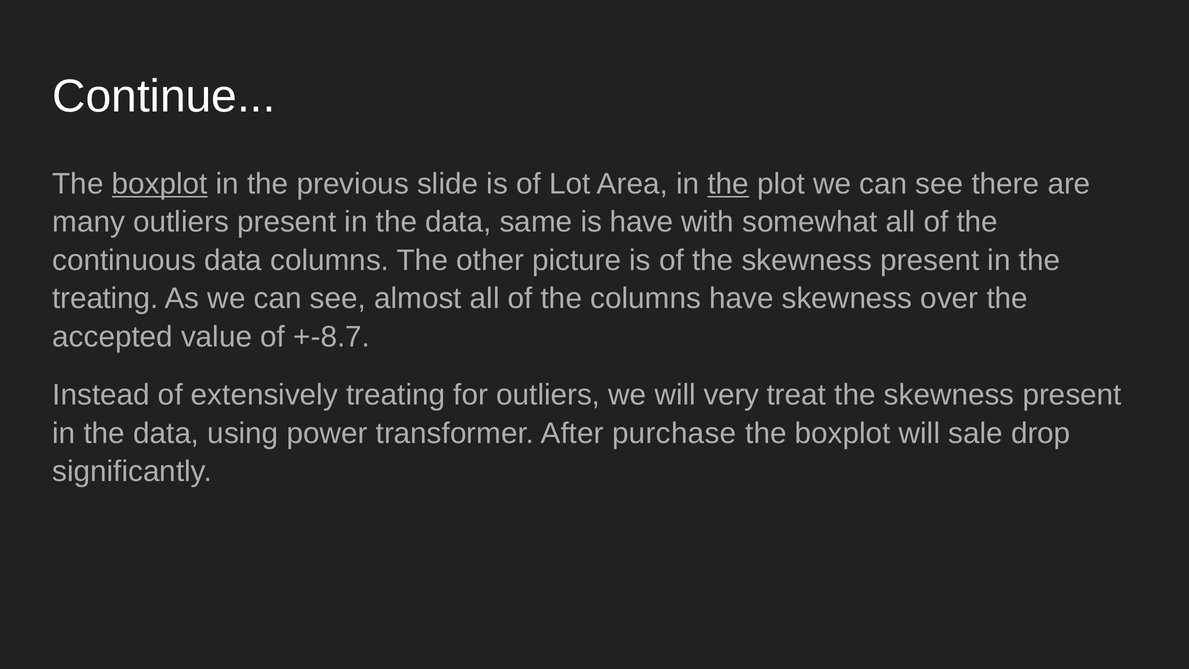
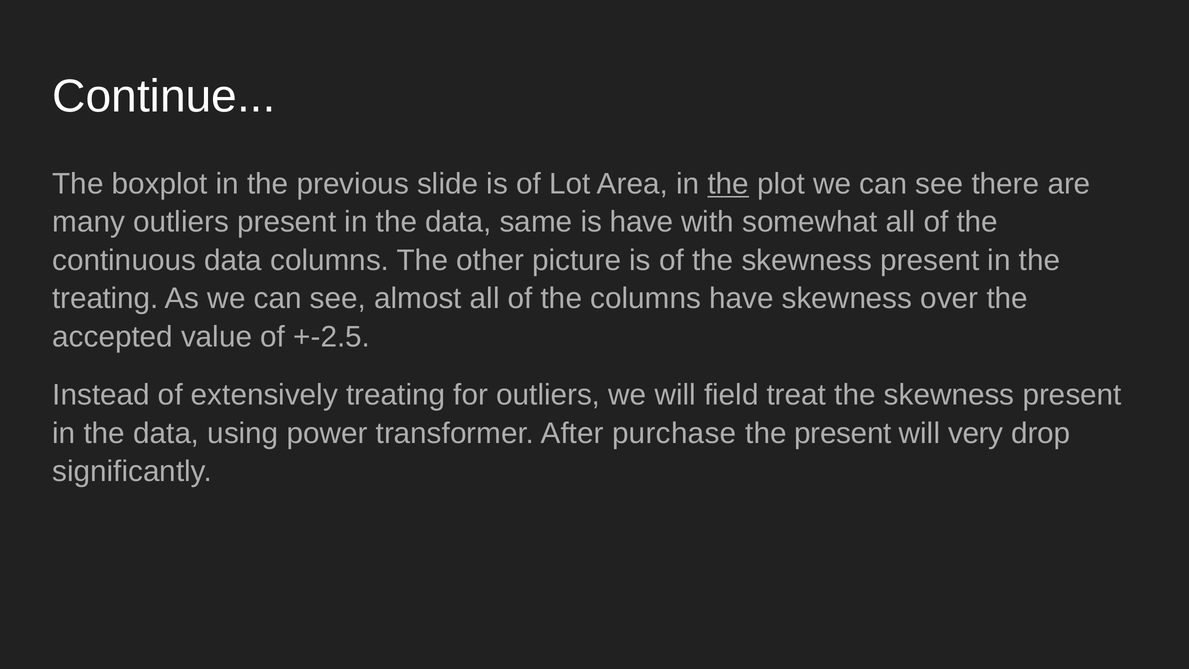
boxplot at (160, 184) underline: present -> none
+-8.7: +-8.7 -> +-2.5
very: very -> field
boxplot at (843, 433): boxplot -> present
sale: sale -> very
